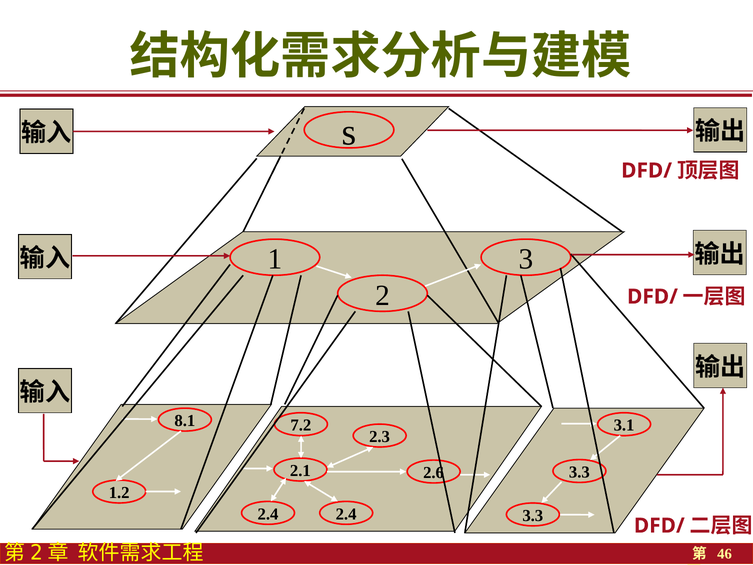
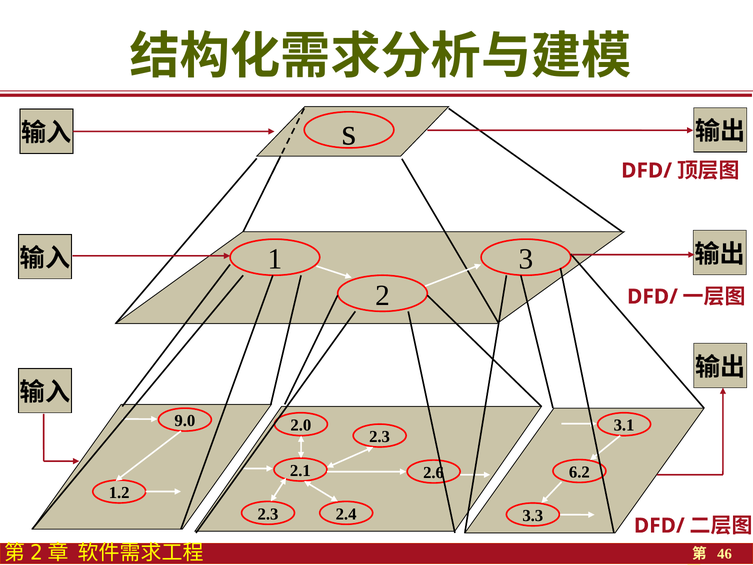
8.1: 8.1 -> 9.0
7.2: 7.2 -> 2.0
3.3 at (579, 472): 3.3 -> 6.2
2.4 at (268, 514): 2.4 -> 2.3
